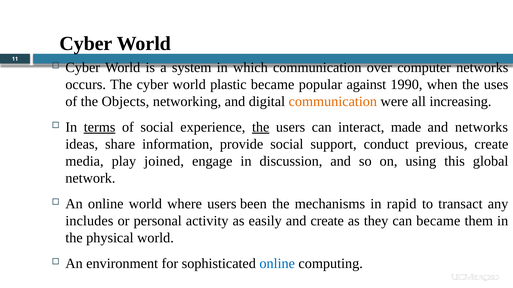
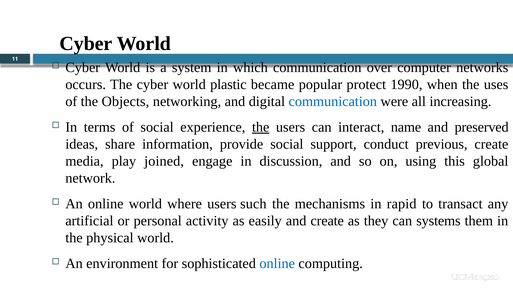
against: against -> protect
communication at (333, 102) colour: orange -> blue
terms underline: present -> none
made: made -> name
and networks: networks -> preserved
been: been -> such
includes: includes -> artificial
can became: became -> systems
